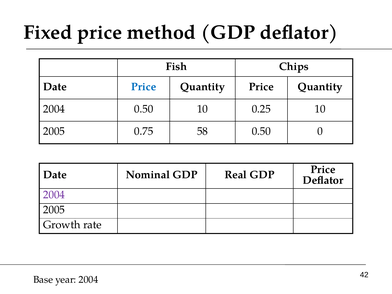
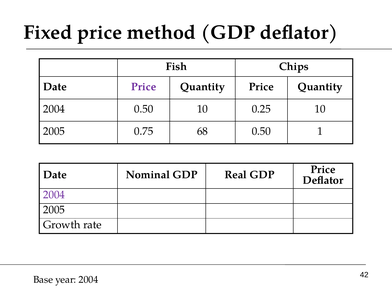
Price at (144, 87) colour: blue -> purple
58: 58 -> 68
0: 0 -> 1
